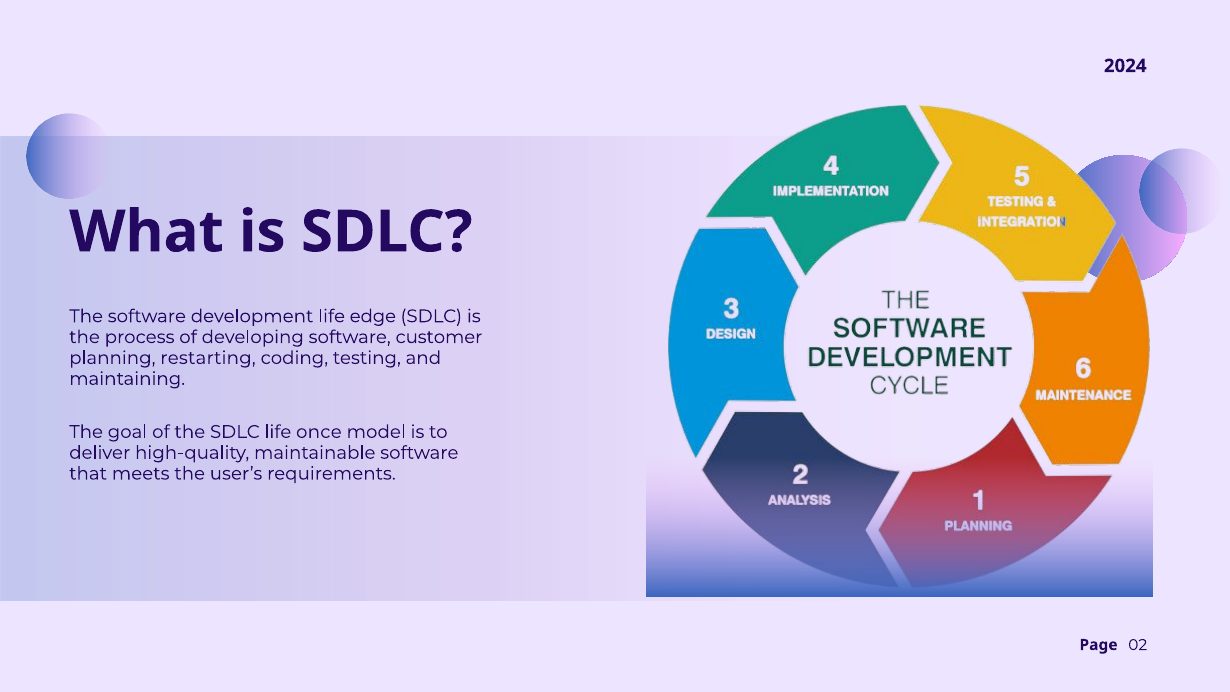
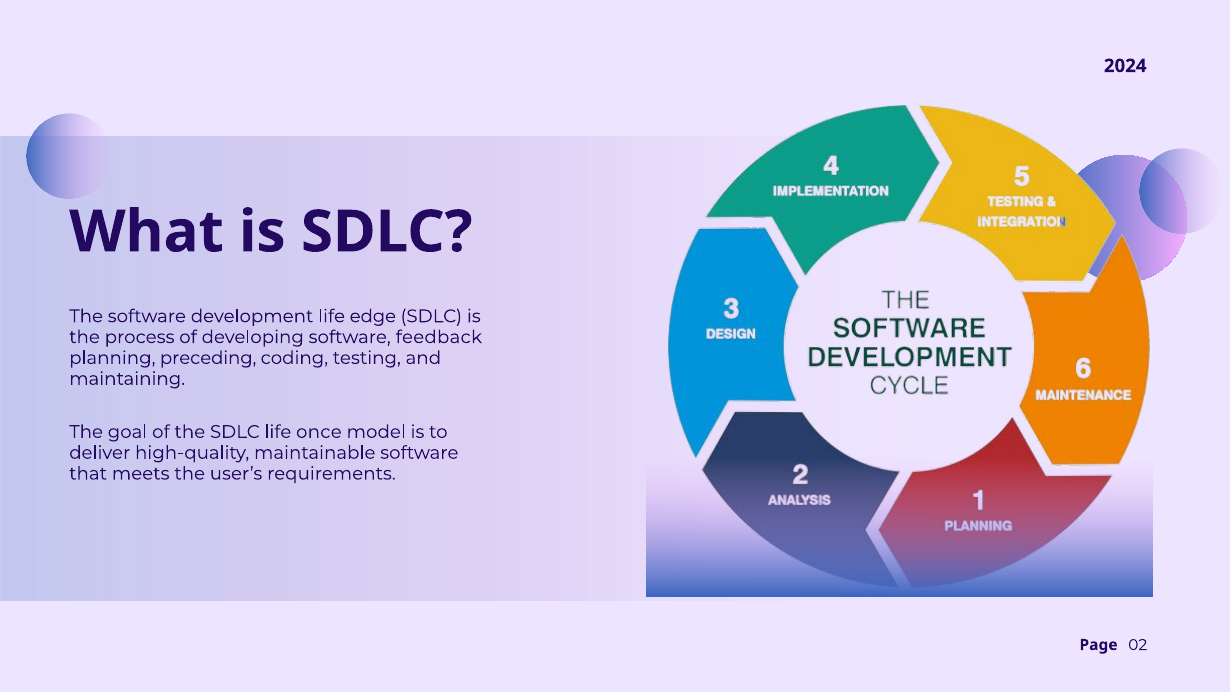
customer: customer -> feedback
restarting: restarting -> preceding
